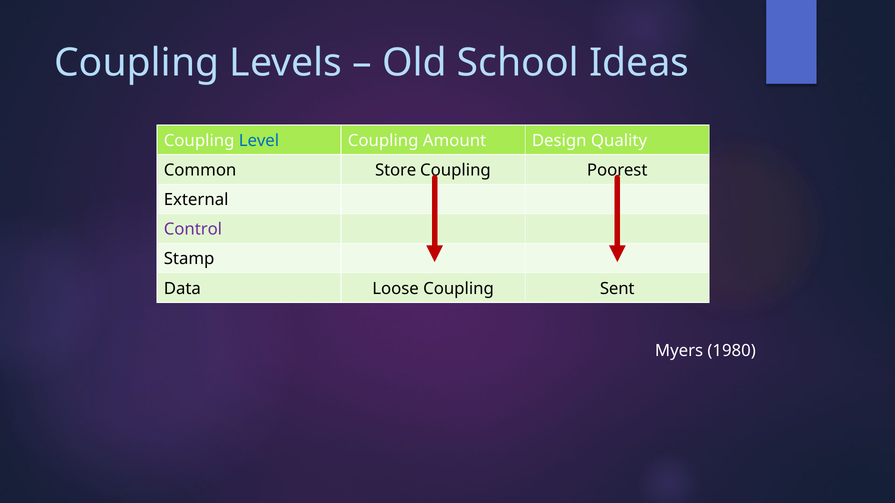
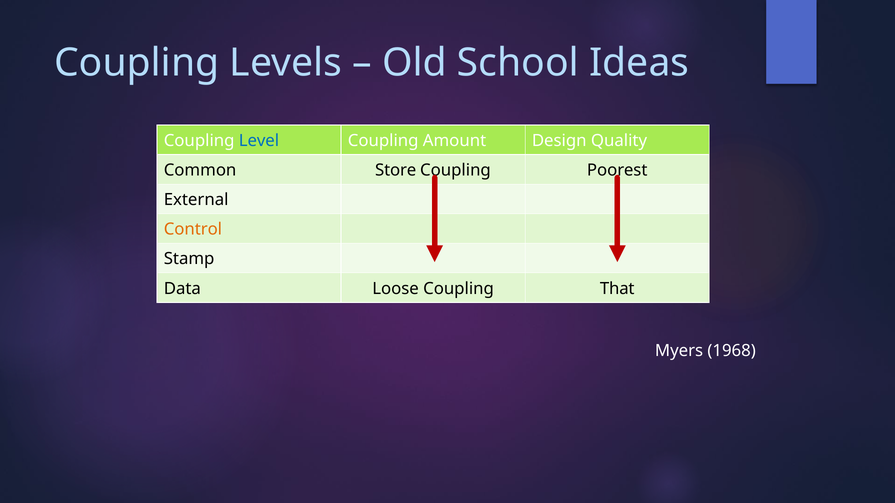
Control colour: purple -> orange
Sent: Sent -> That
1980: 1980 -> 1968
